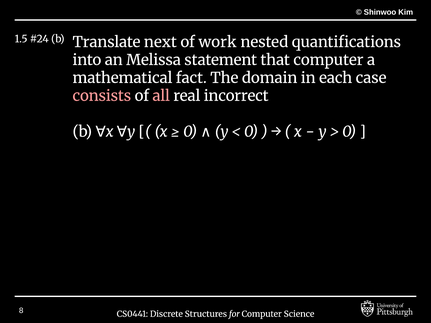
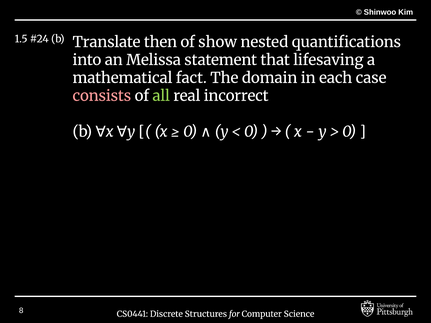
next: next -> then
work: work -> show
that computer: computer -> lifesaving
all colour: pink -> light green
